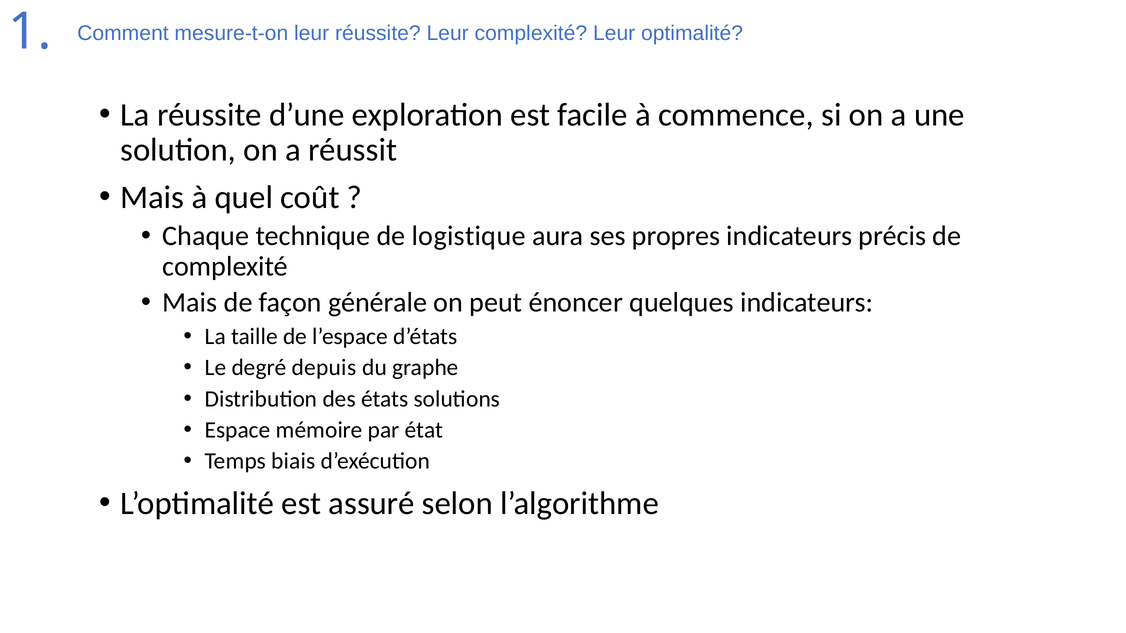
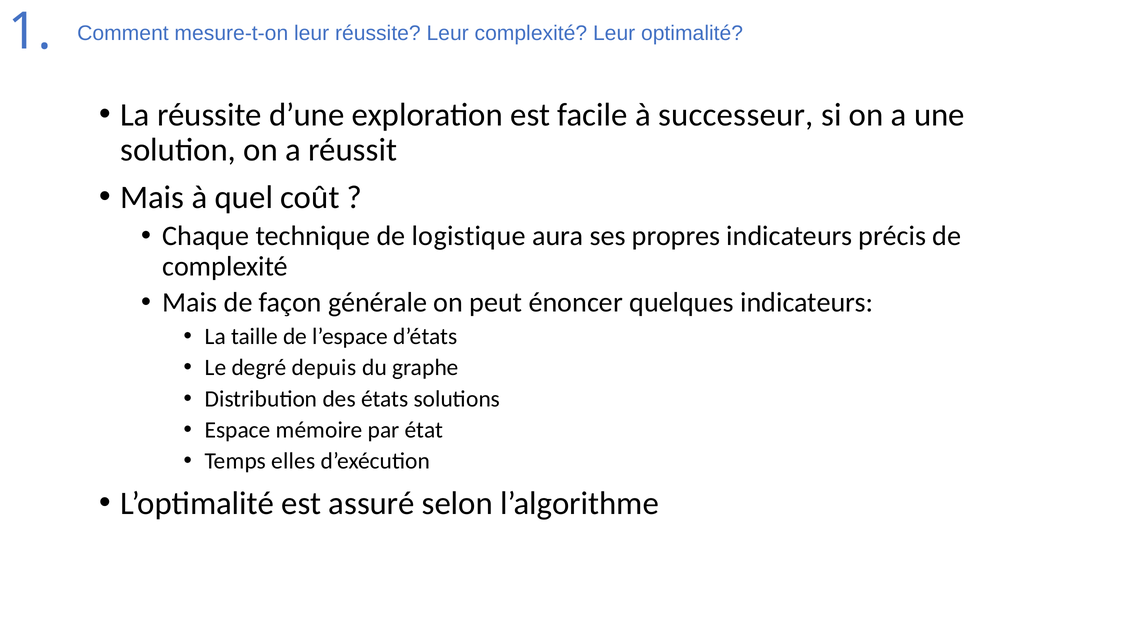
commence: commence -> successeur
biais: biais -> elles
